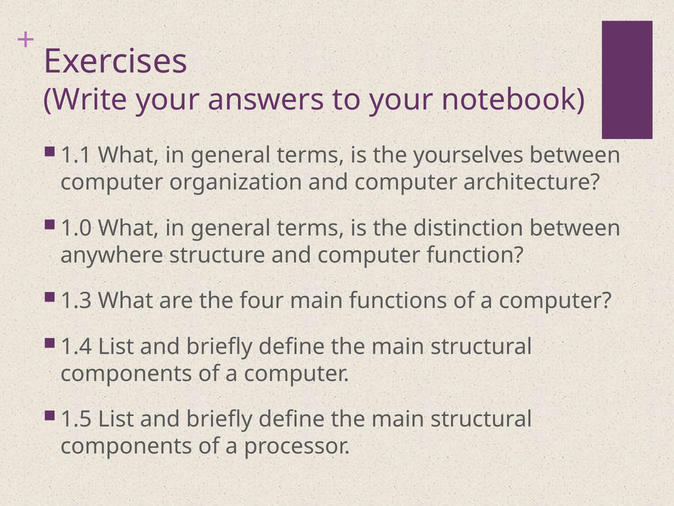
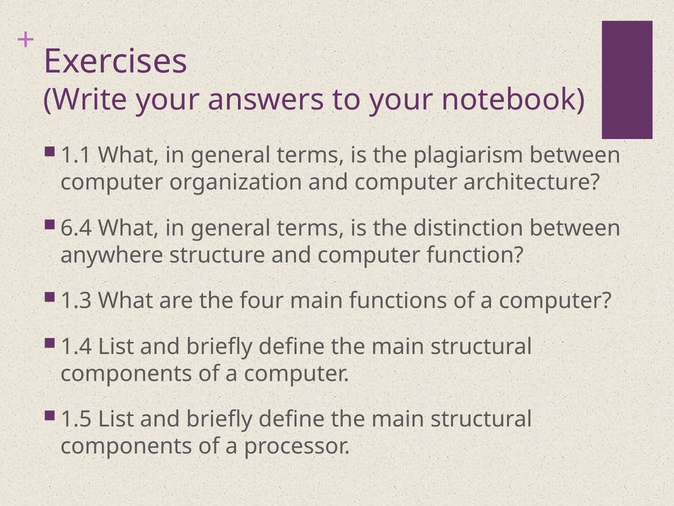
yourselves: yourselves -> plagiarism
1.0: 1.0 -> 6.4
